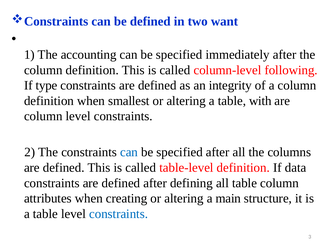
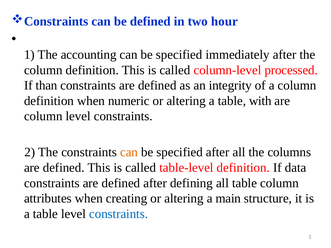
want: want -> hour
following: following -> processed
type: type -> than
smallest: smallest -> numeric
can at (129, 152) colour: blue -> orange
